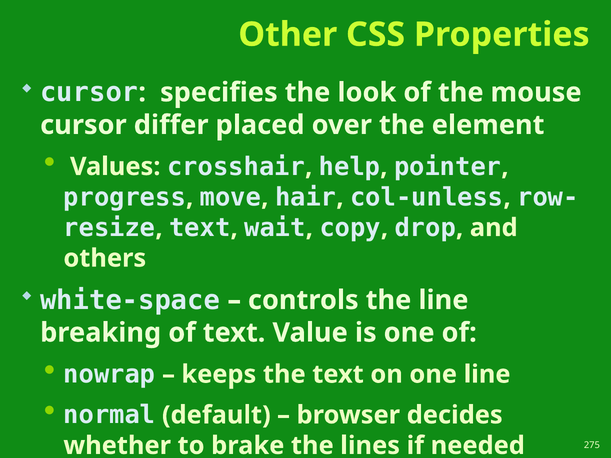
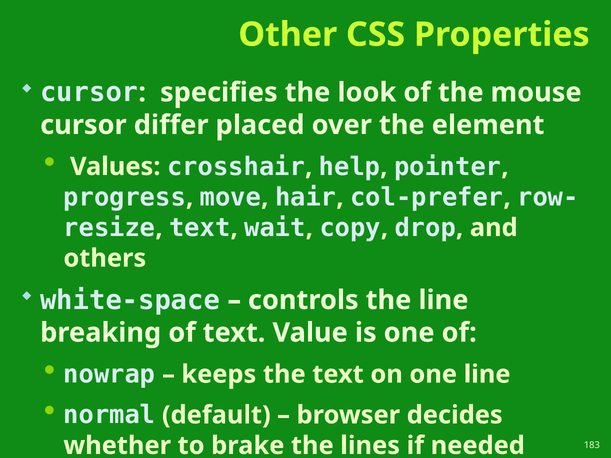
col-unless: col-unless -> col-prefer
275: 275 -> 183
